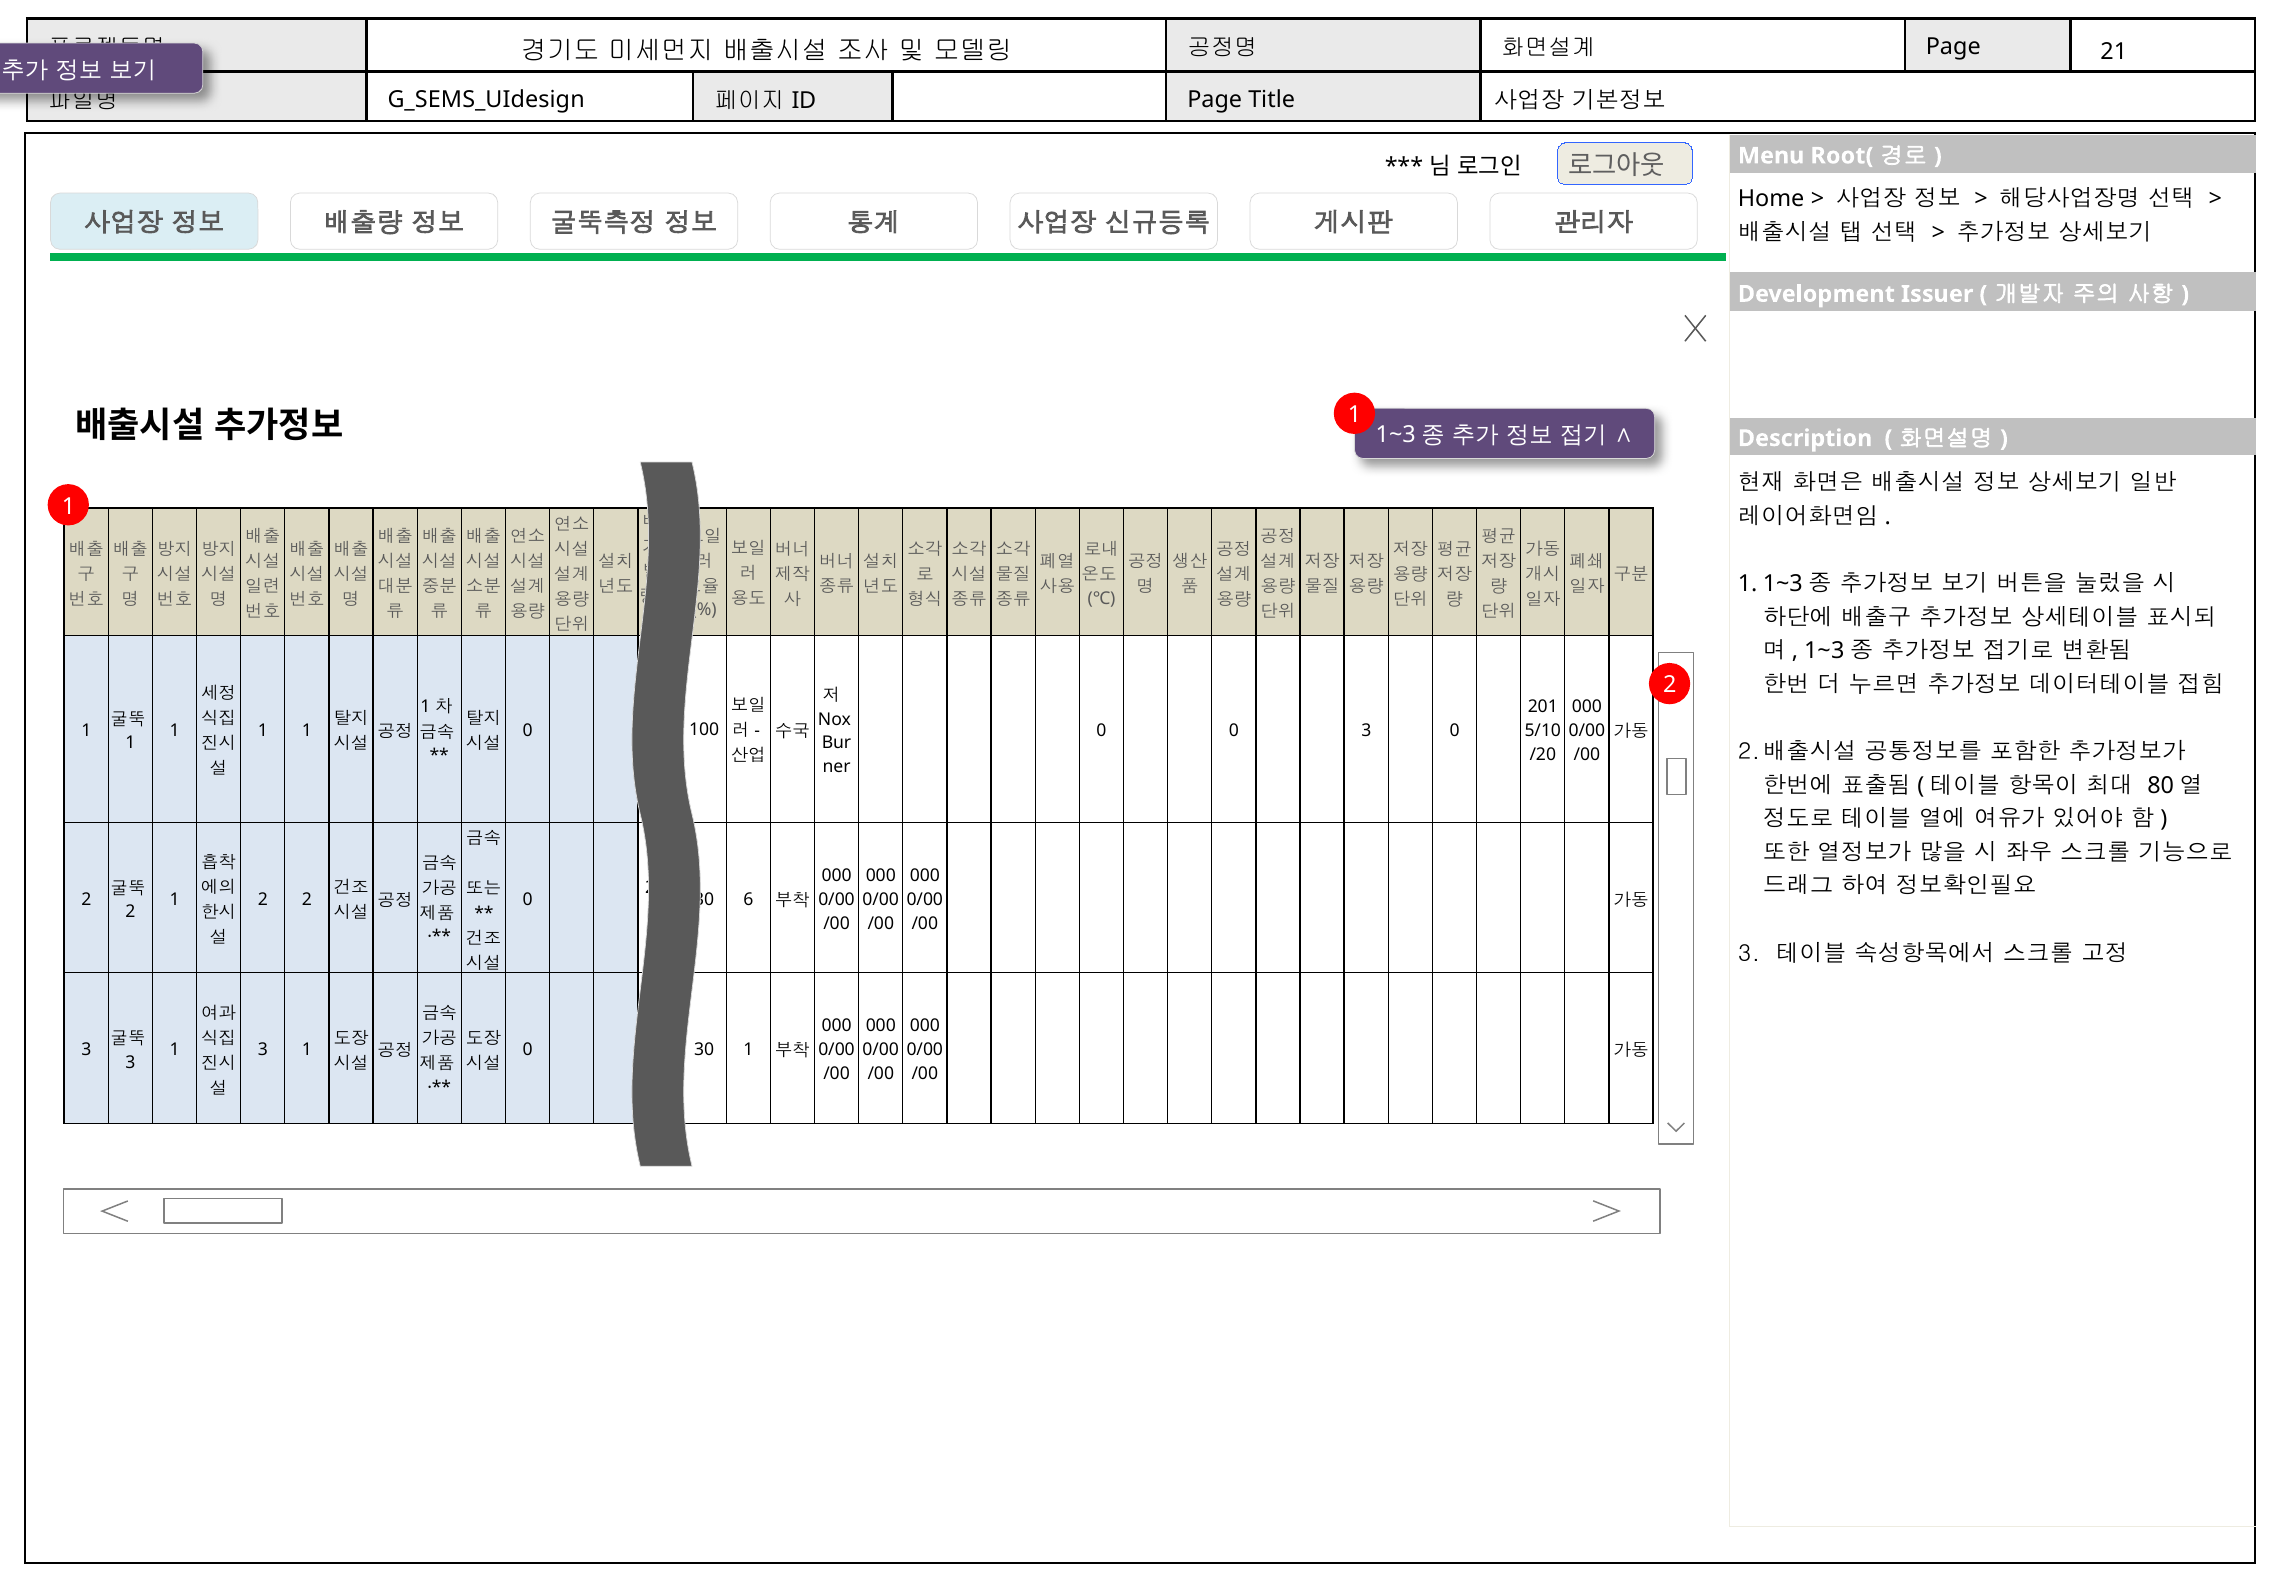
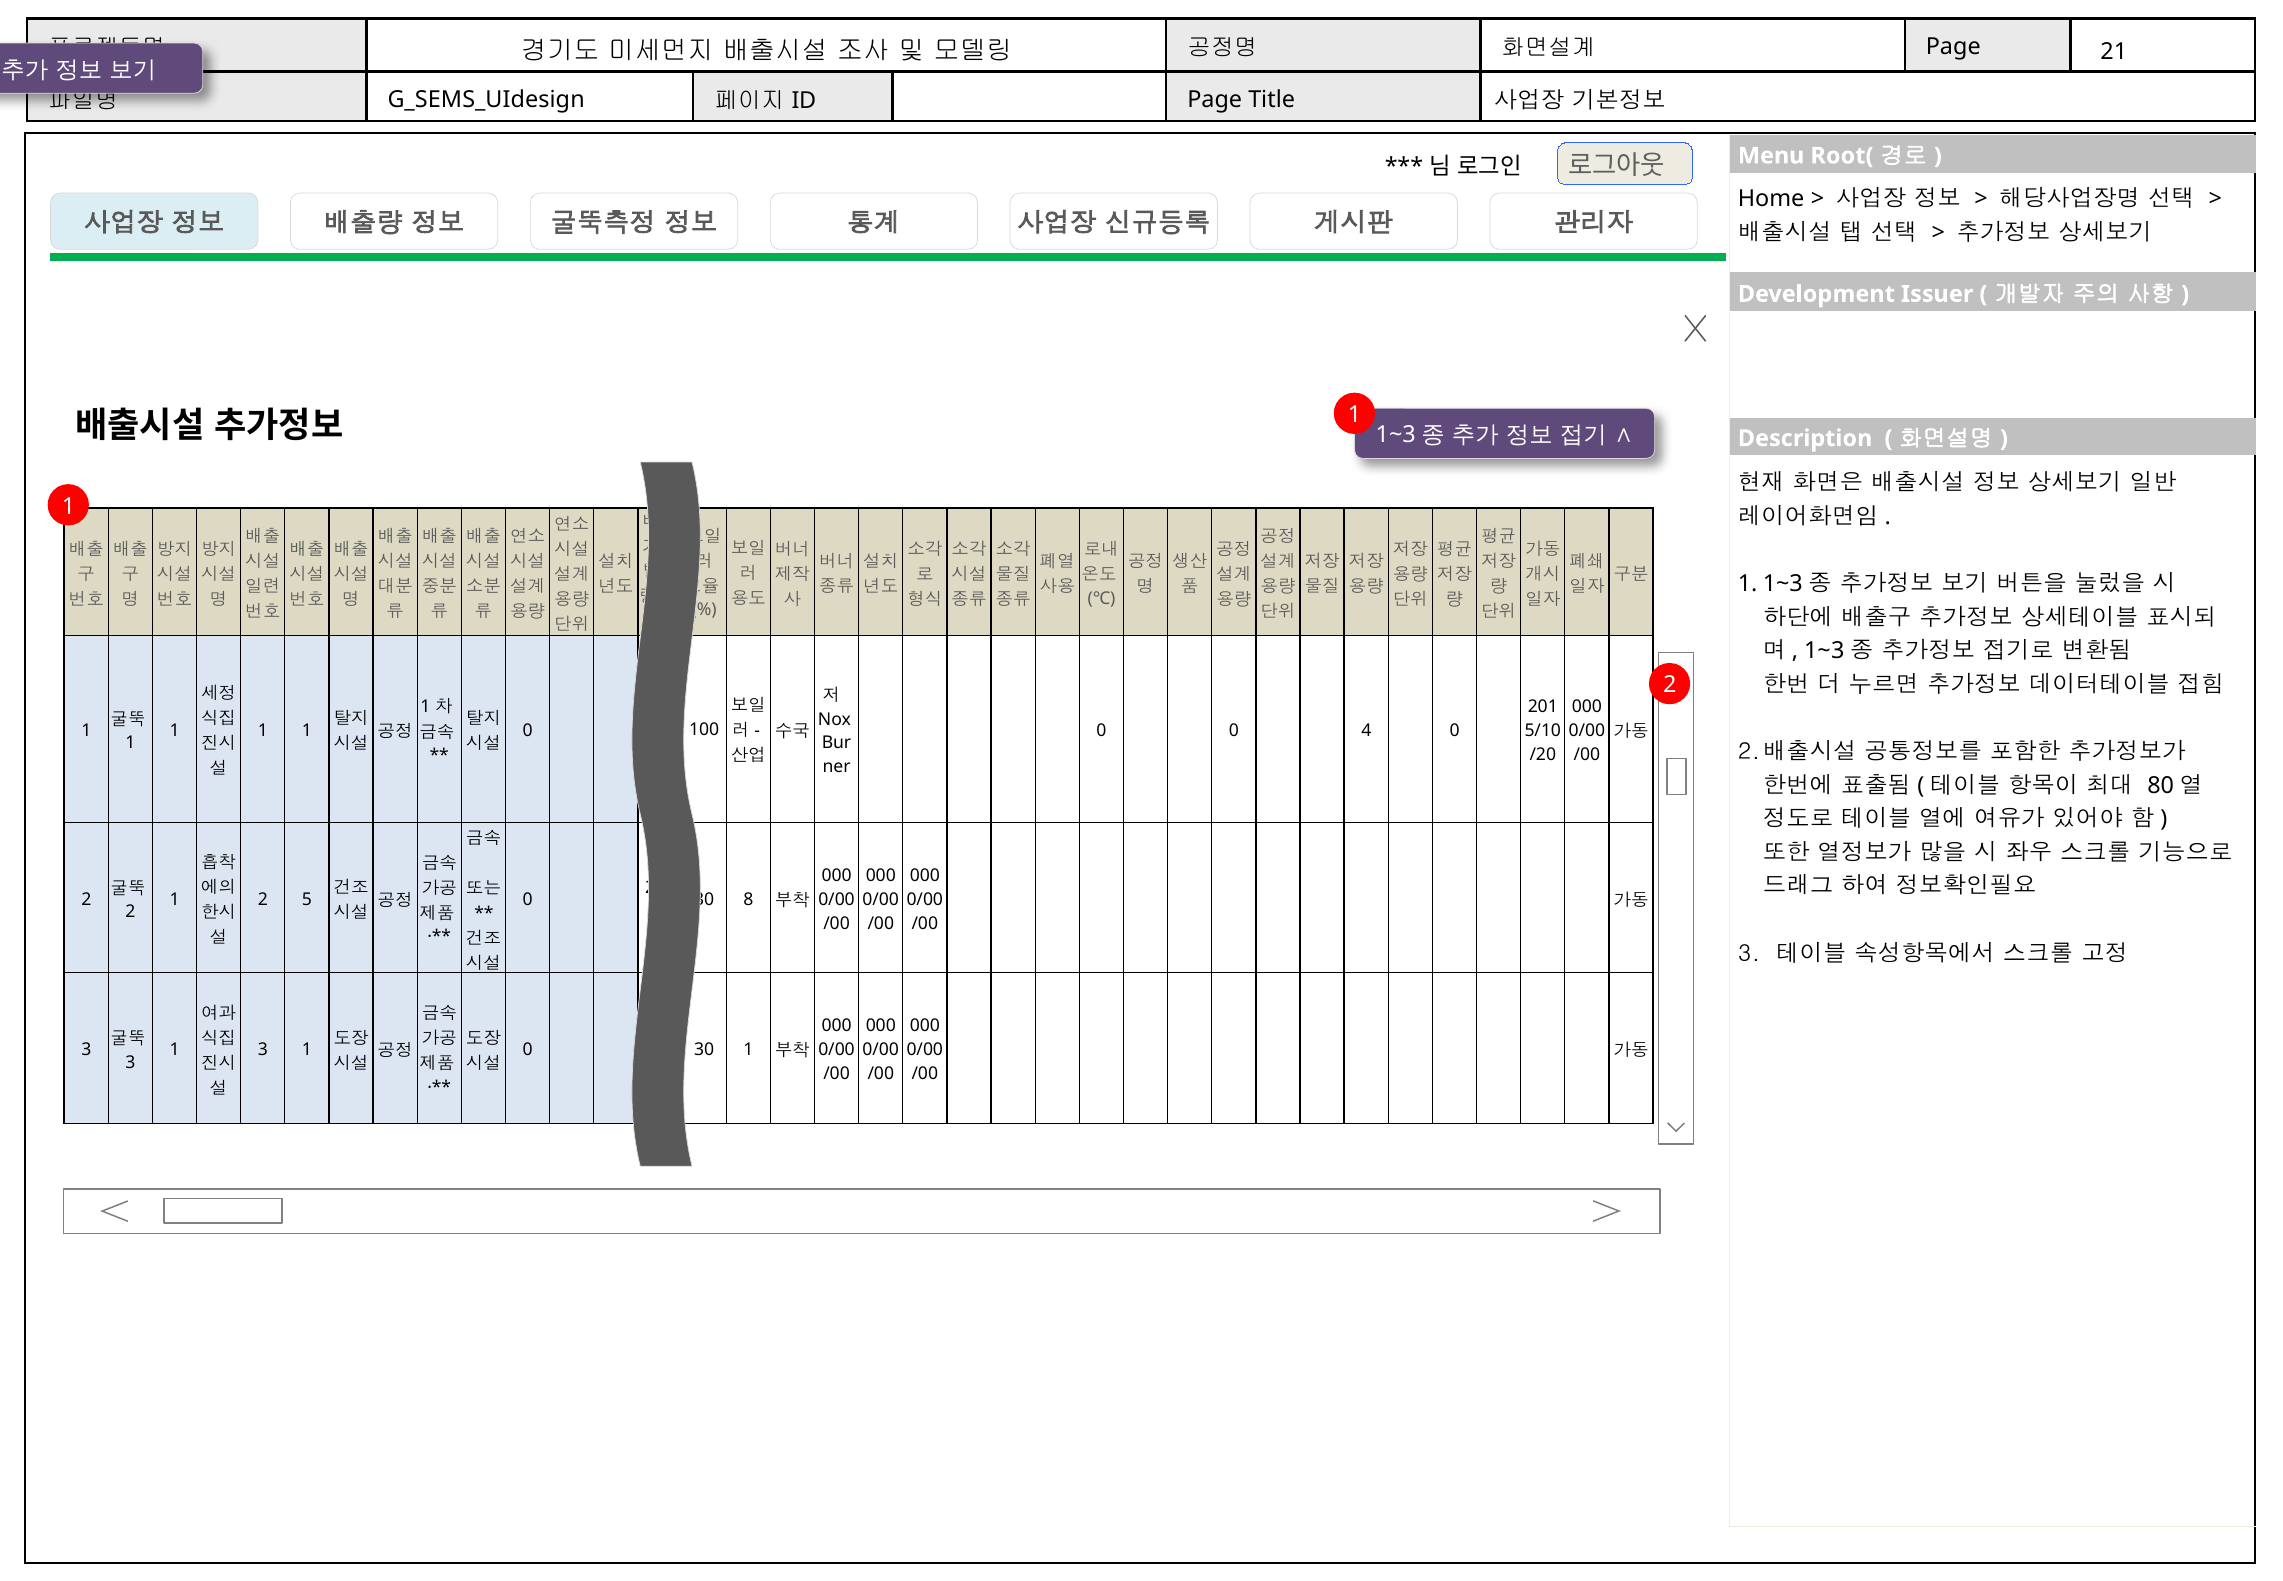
0 3: 3 -> 4
2 2: 2 -> 5
6: 6 -> 8
